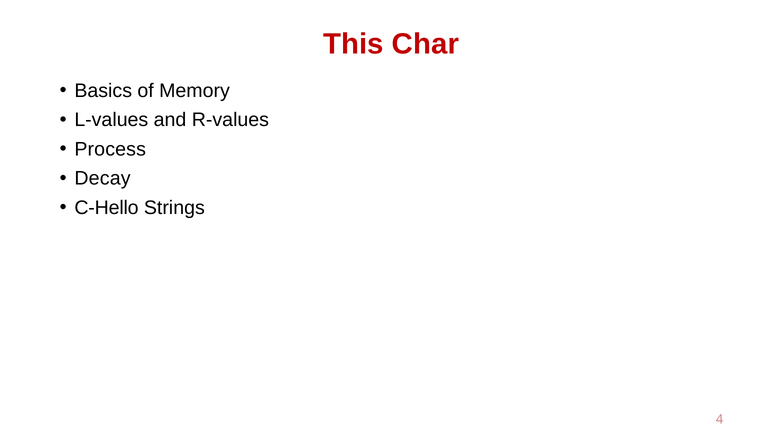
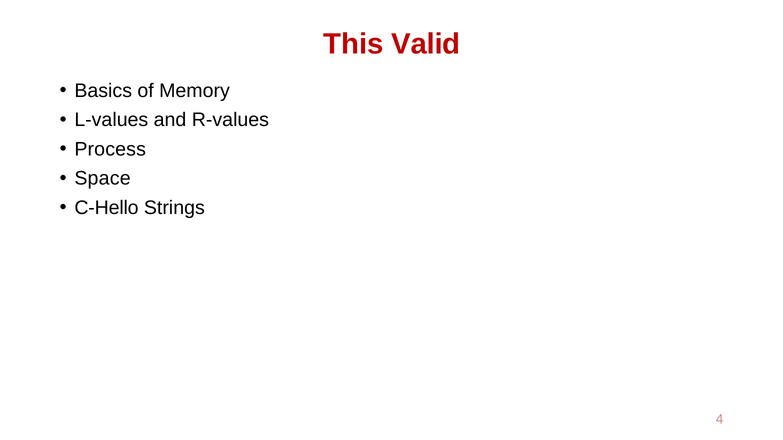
Char: Char -> Valid
Decay: Decay -> Space
